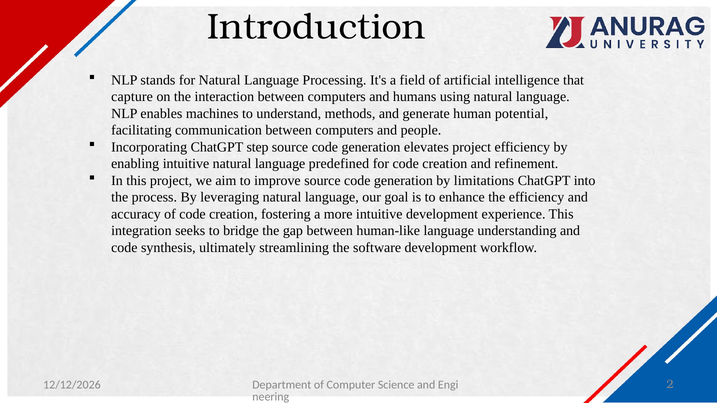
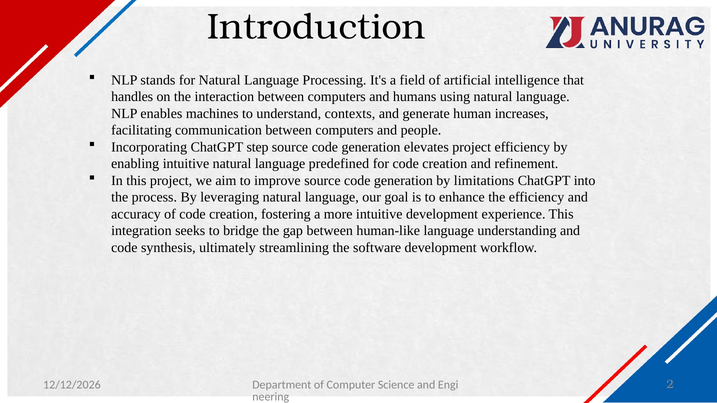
capture: capture -> handles
methods: methods -> contexts
potential: potential -> increases
